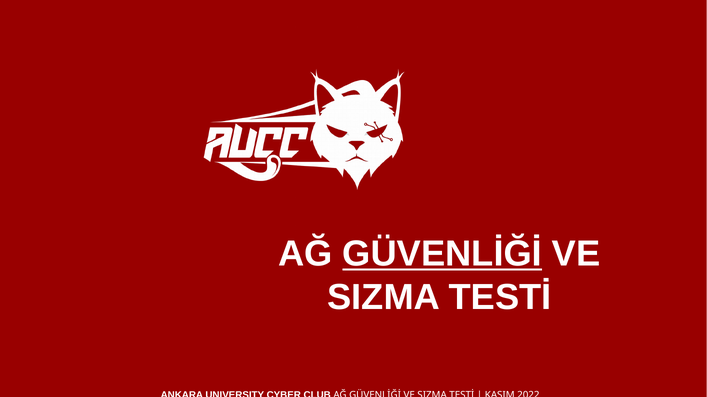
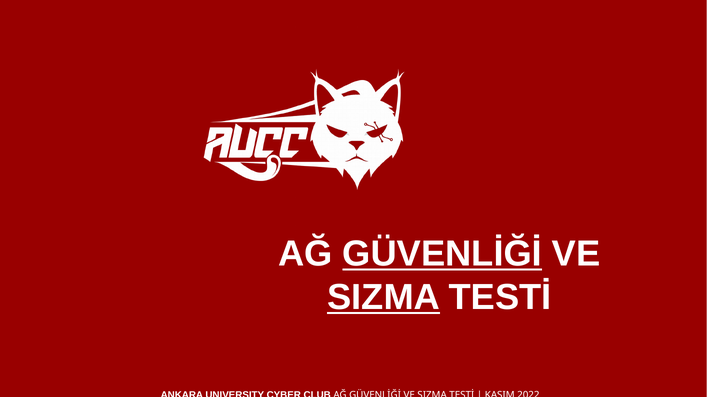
SIZMA at (384, 298) underline: none -> present
